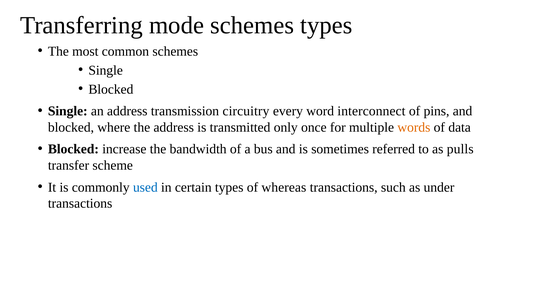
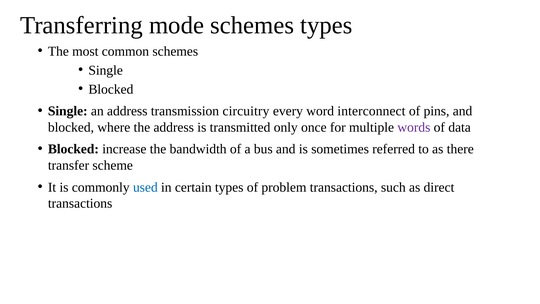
words colour: orange -> purple
pulls: pulls -> there
whereas: whereas -> problem
under: under -> direct
